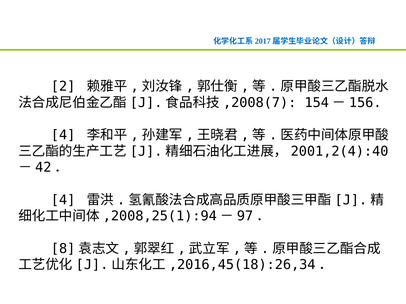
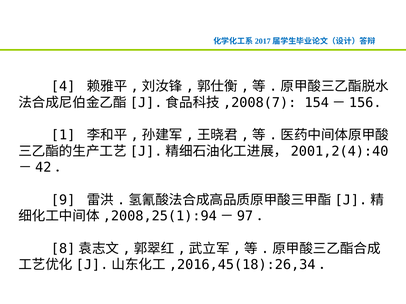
2: 2 -> 4
4 at (63, 135): 4 -> 1
4 at (63, 200): 4 -> 9
